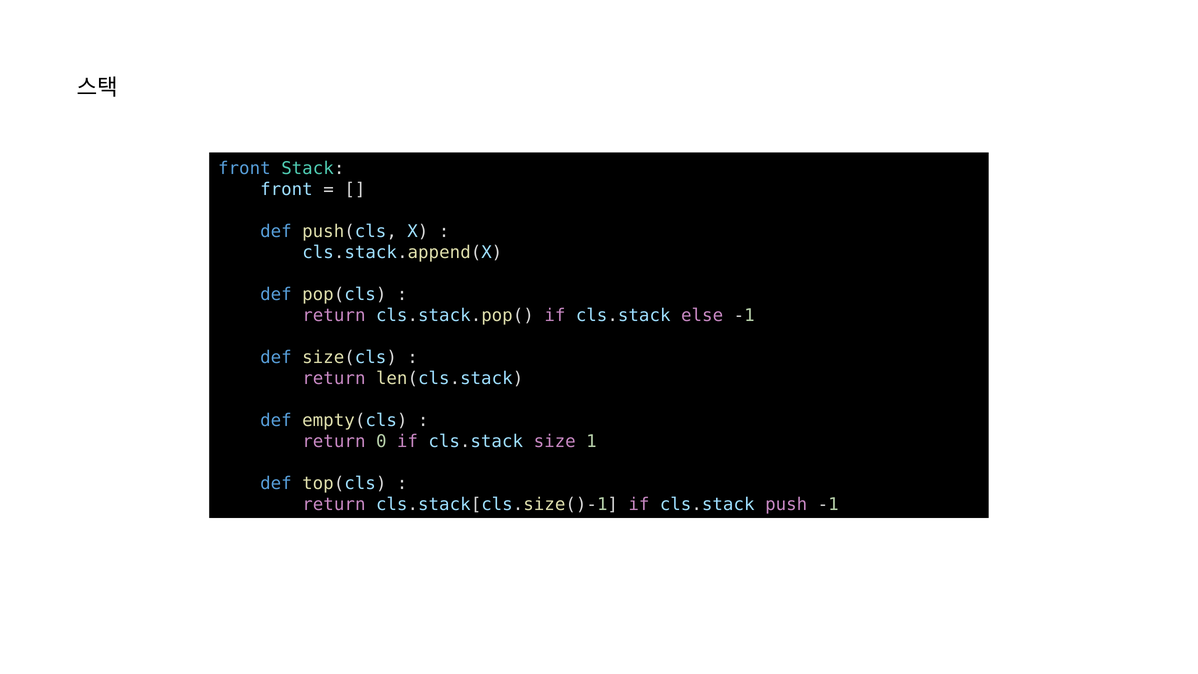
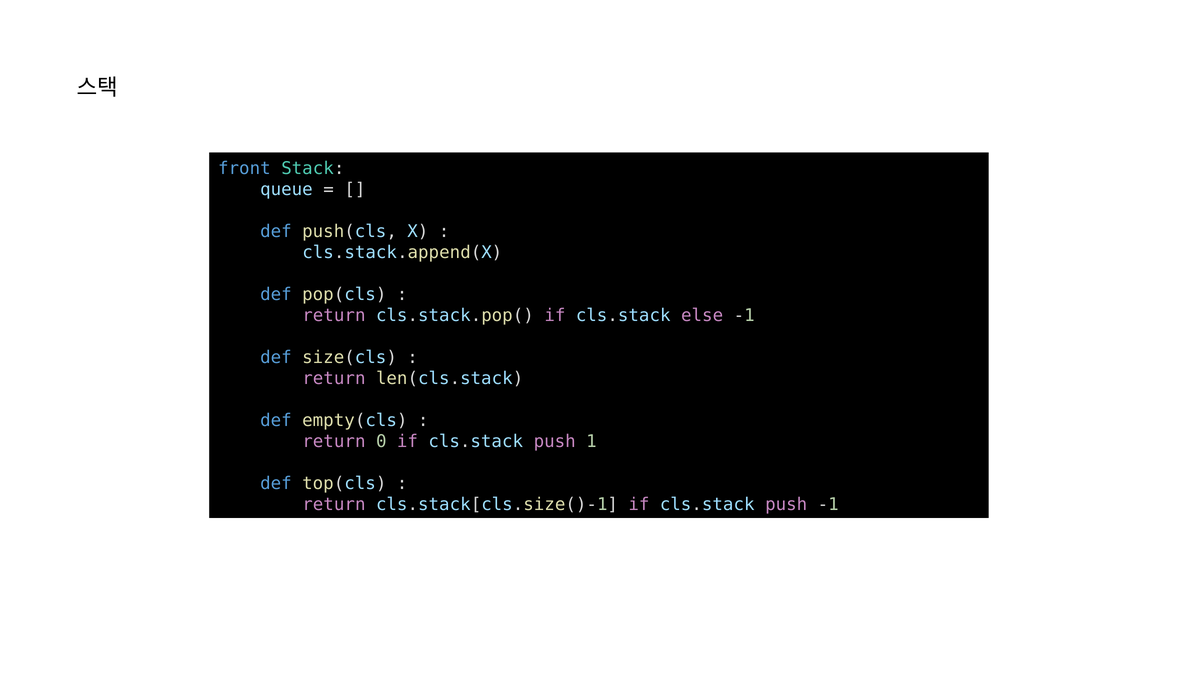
front at (286, 190): front -> queue
0 if cls.stack size: size -> push
